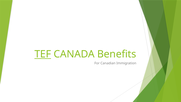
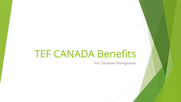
TEF underline: present -> none
